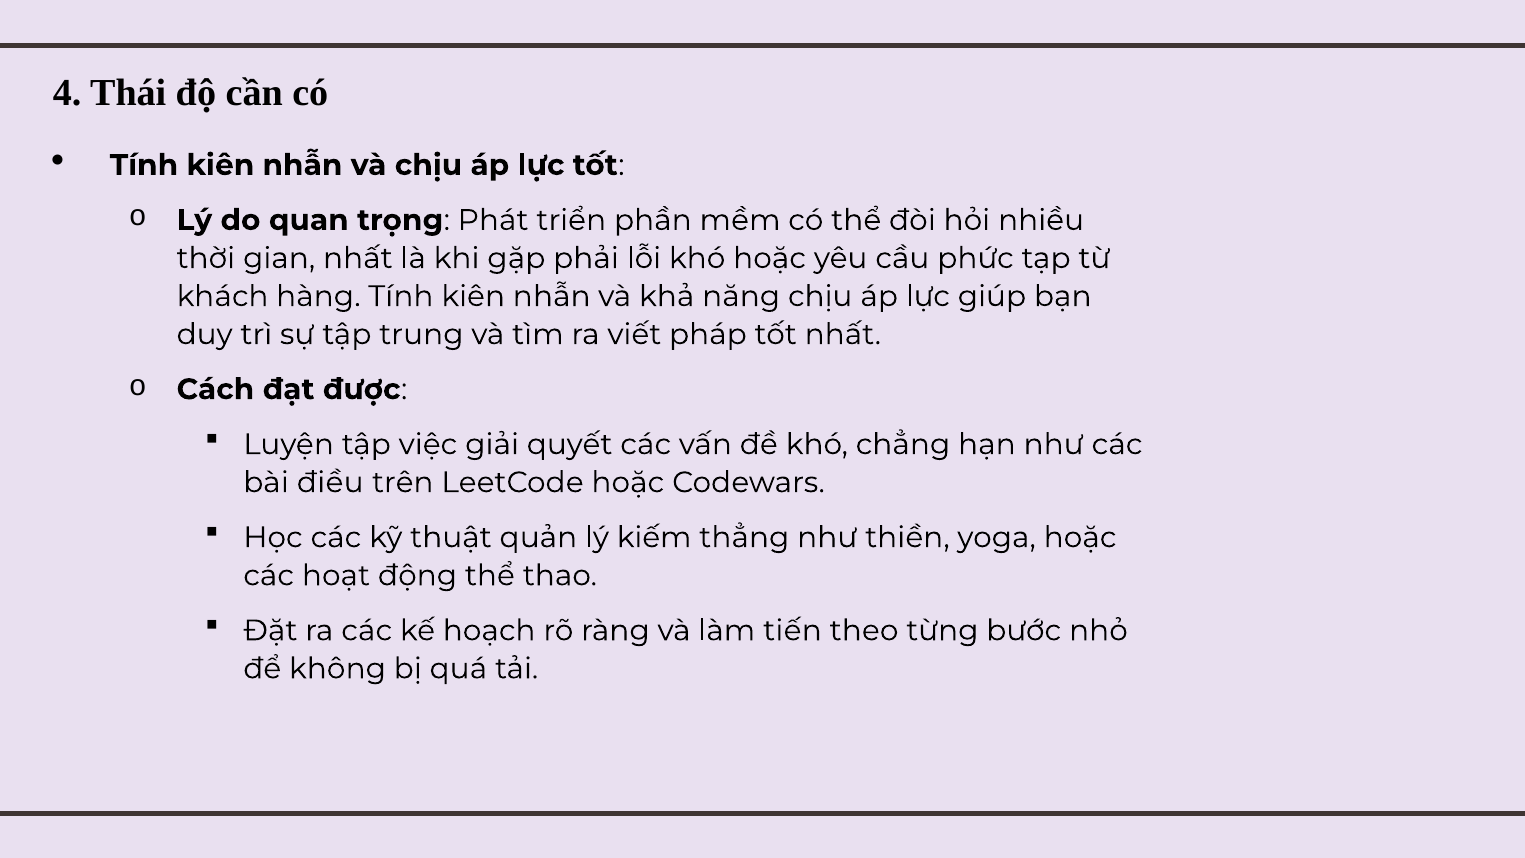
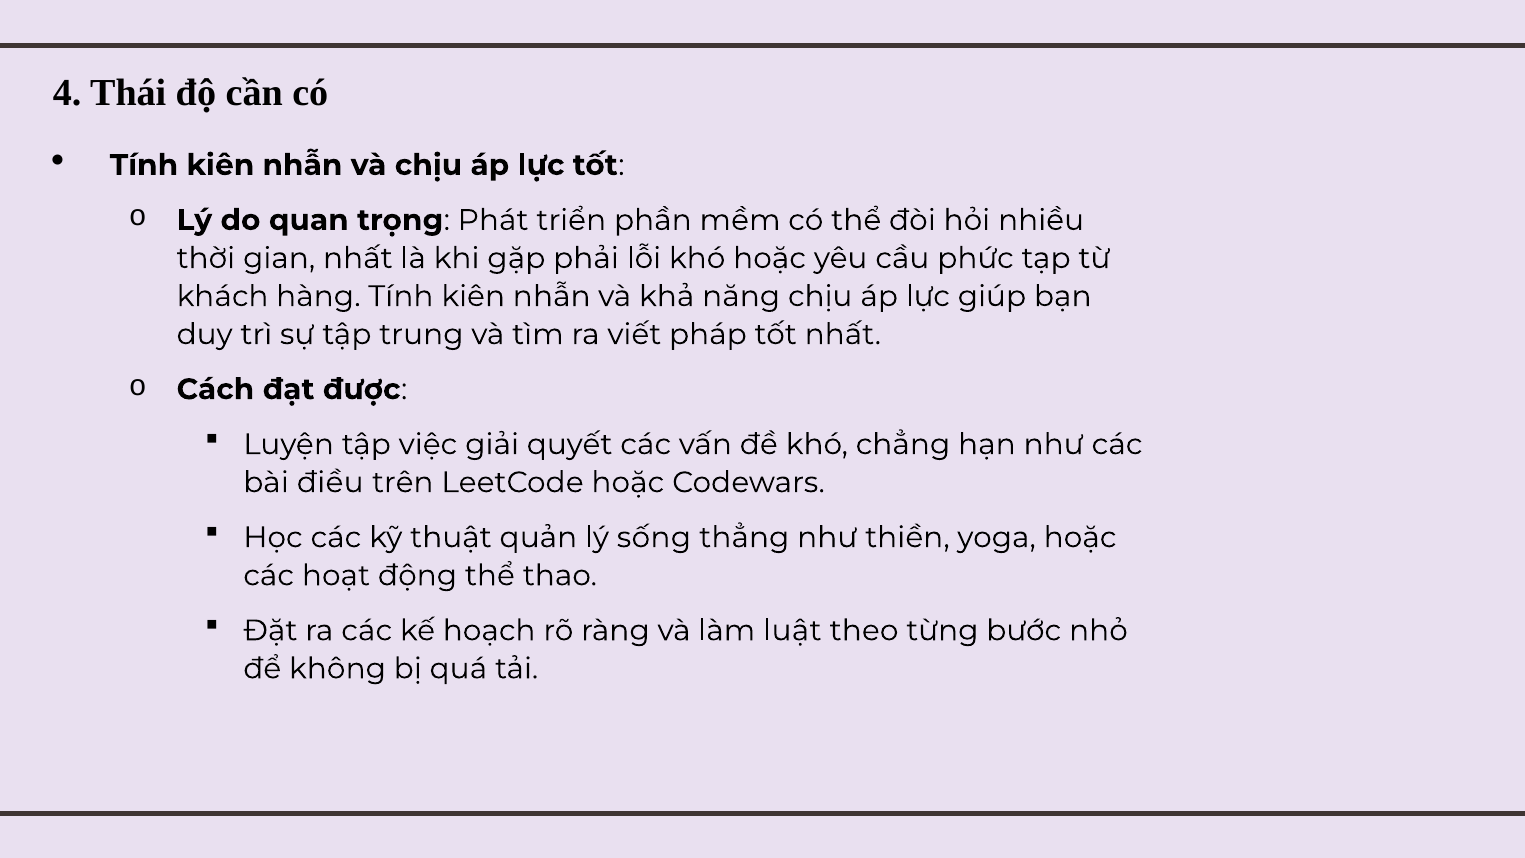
kiếm: kiếm -> sống
tiến: tiến -> luật
